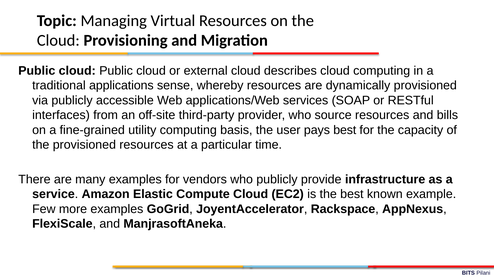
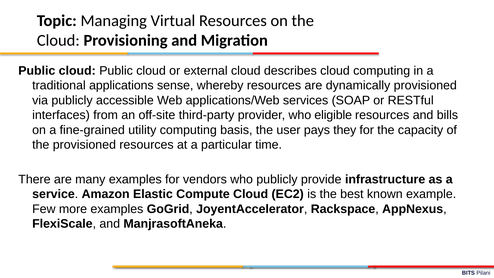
source: source -> eligible
pays best: best -> they
